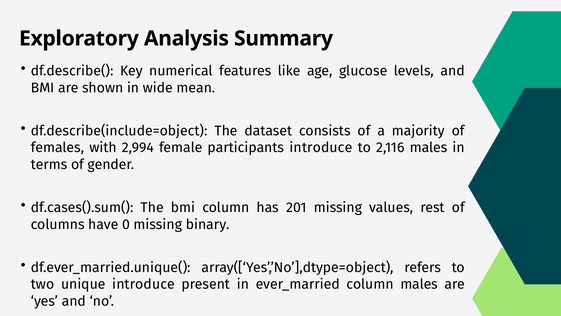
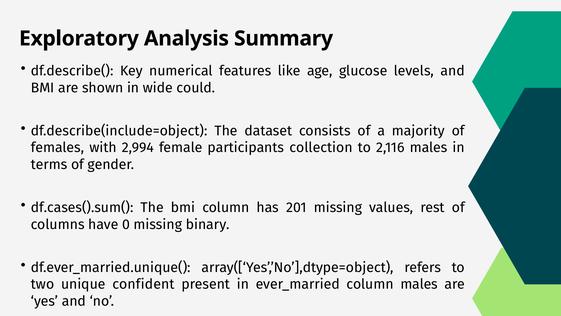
mean: mean -> could
participants introduce: introduce -> collection
unique introduce: introduce -> confident
